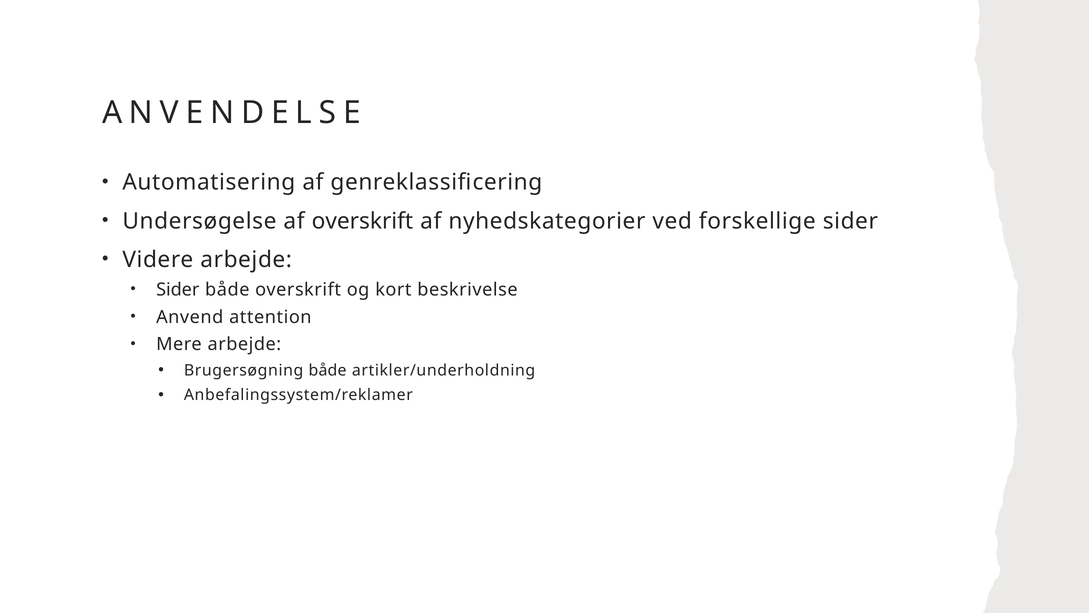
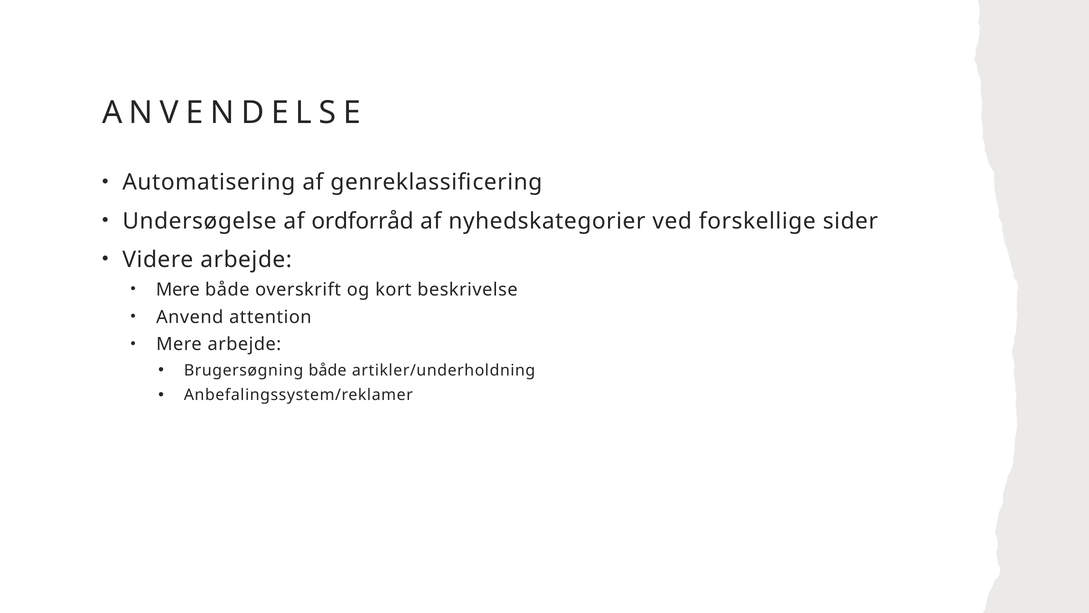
af overskrift: overskrift -> ordforråd
Sider at (178, 289): Sider -> Mere
